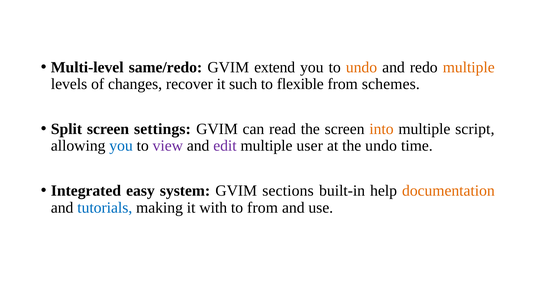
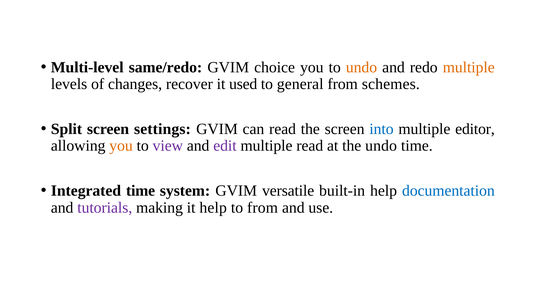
extend: extend -> choice
such: such -> used
flexible: flexible -> general
into colour: orange -> blue
script: script -> editor
you at (121, 146) colour: blue -> orange
multiple user: user -> read
Integrated easy: easy -> time
sections: sections -> versatile
documentation colour: orange -> blue
tutorials colour: blue -> purple
it with: with -> help
